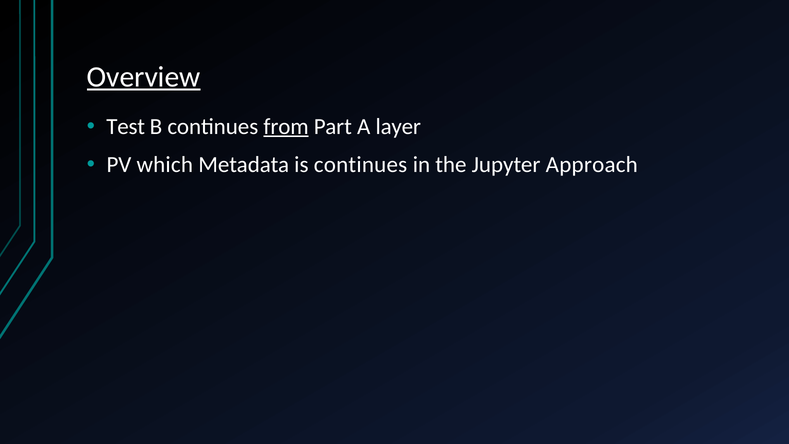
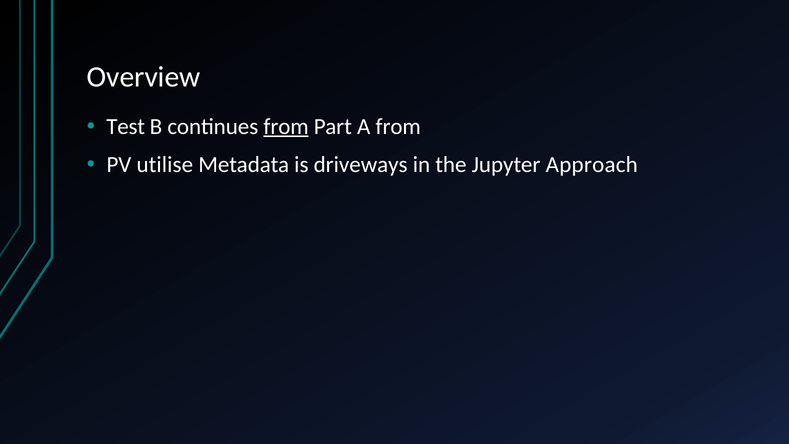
Overview underline: present -> none
A layer: layer -> from
which: which -> utilise
is continues: continues -> driveways
